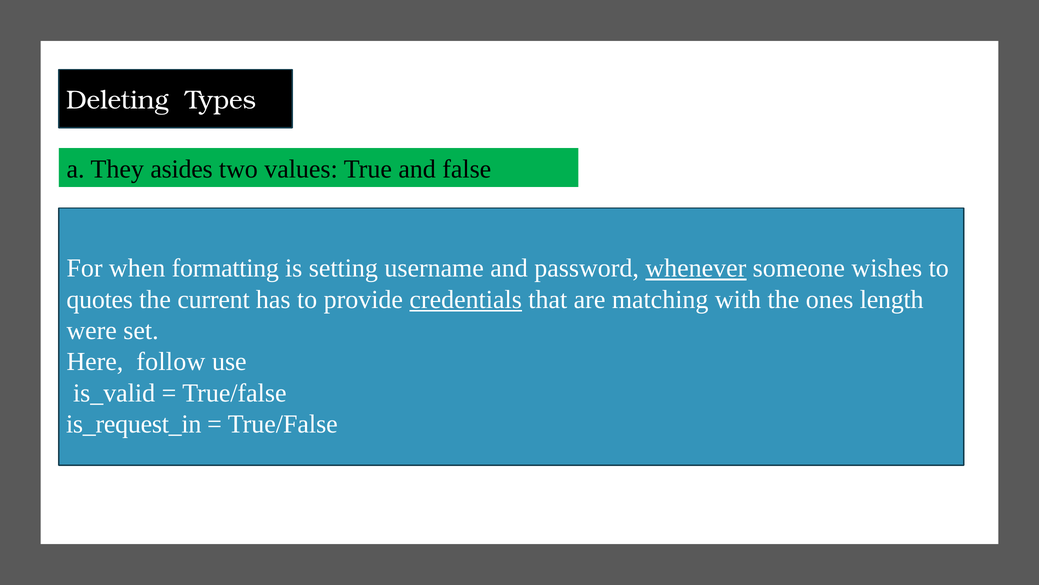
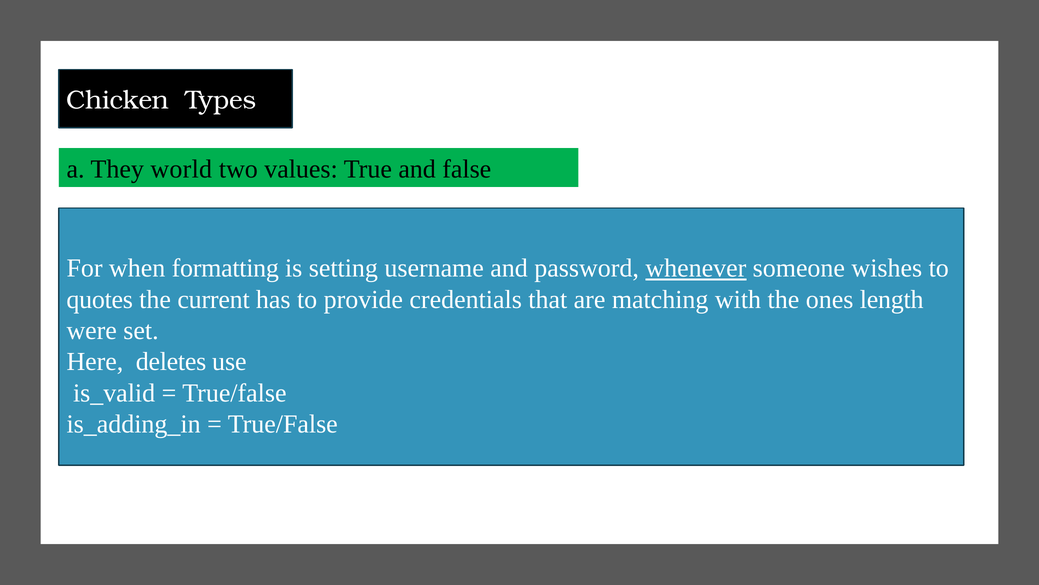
Deleting: Deleting -> Chicken
asides: asides -> world
credentials underline: present -> none
follow: follow -> deletes
is_request_in: is_request_in -> is_adding_in
